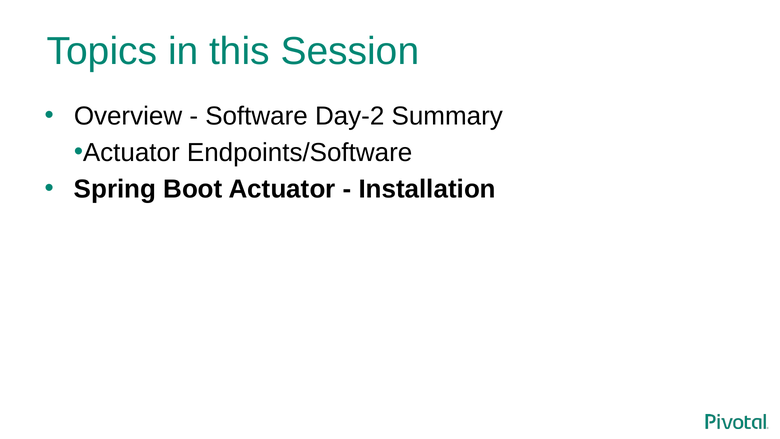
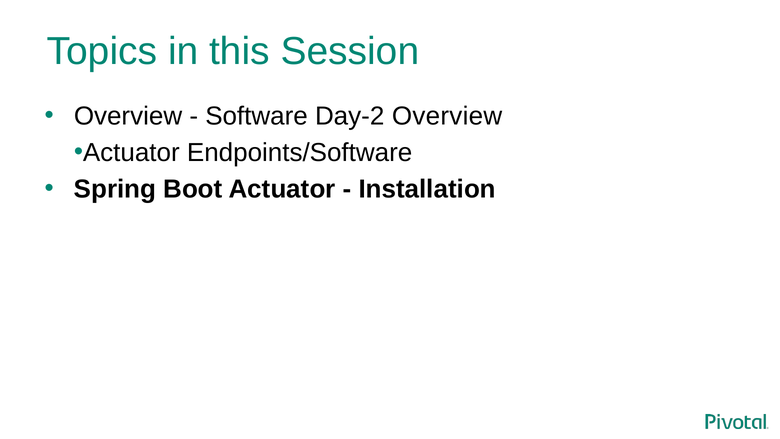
Day-2 Summary: Summary -> Overview
